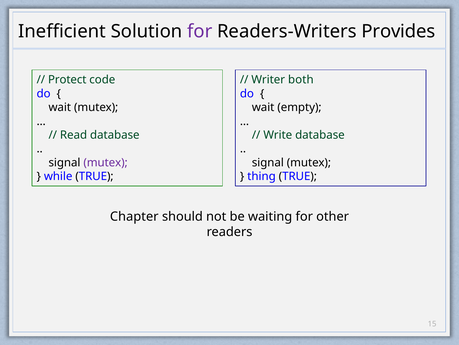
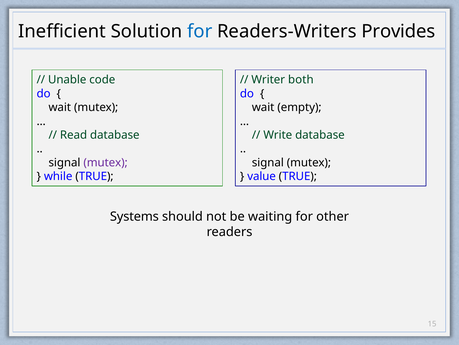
for at (200, 31) colour: purple -> blue
Protect: Protect -> Unable
thing: thing -> value
Chapter: Chapter -> Systems
